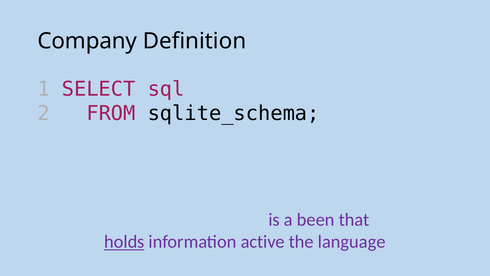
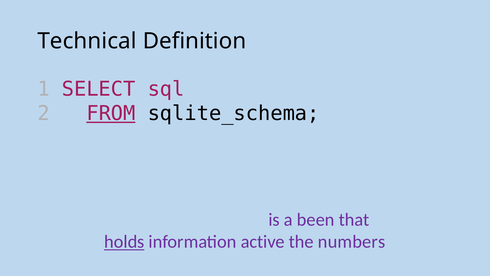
Company: Company -> Technical
FROM underline: none -> present
language: language -> numbers
